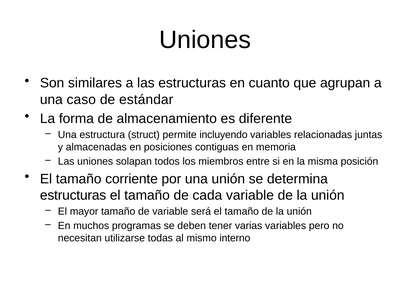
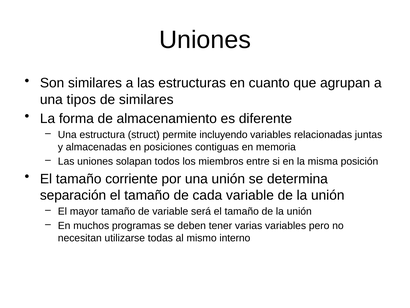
caso: caso -> tipos
de estándar: estándar -> similares
estructuras at (73, 195): estructuras -> separación
